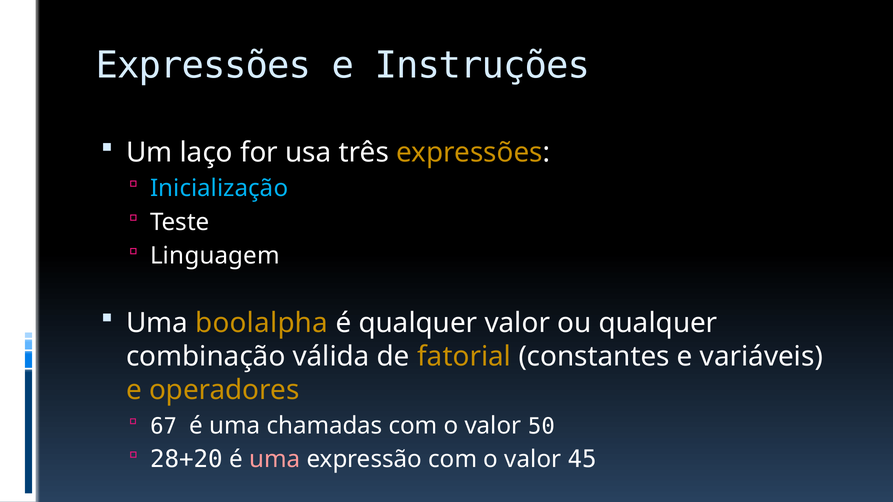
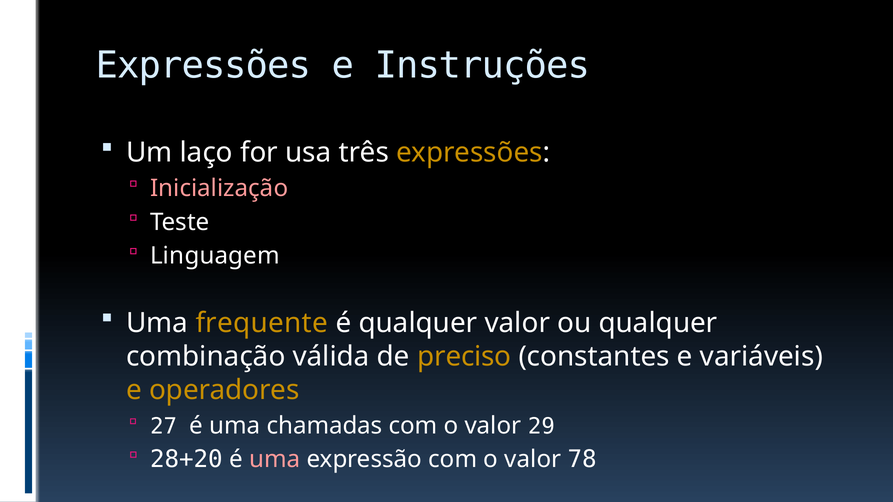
Inicialização colour: light blue -> pink
boolalpha: boolalpha -> frequente
fatorial: fatorial -> preciso
67: 67 -> 27
50: 50 -> 29
45: 45 -> 78
